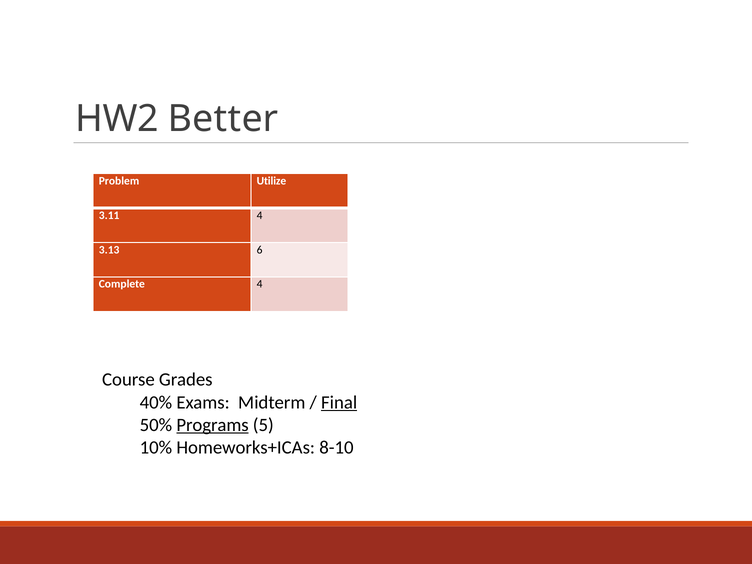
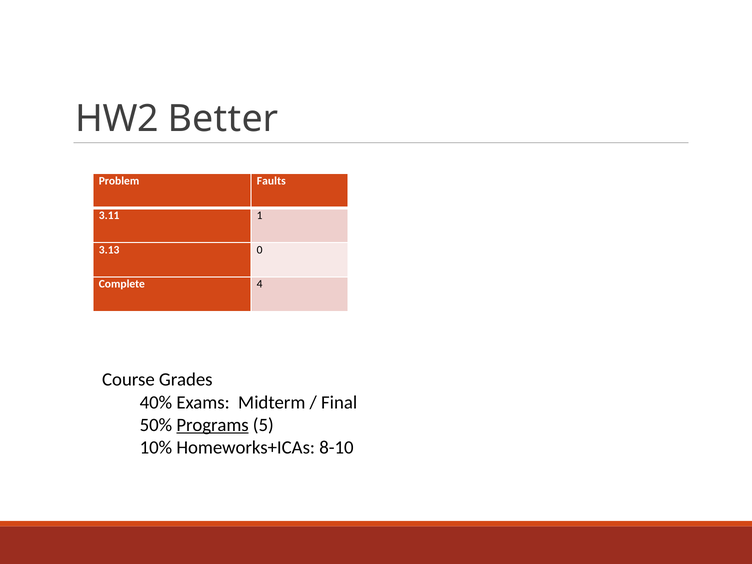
Utilize: Utilize -> Faults
3.11 4: 4 -> 1
6: 6 -> 0
Final underline: present -> none
